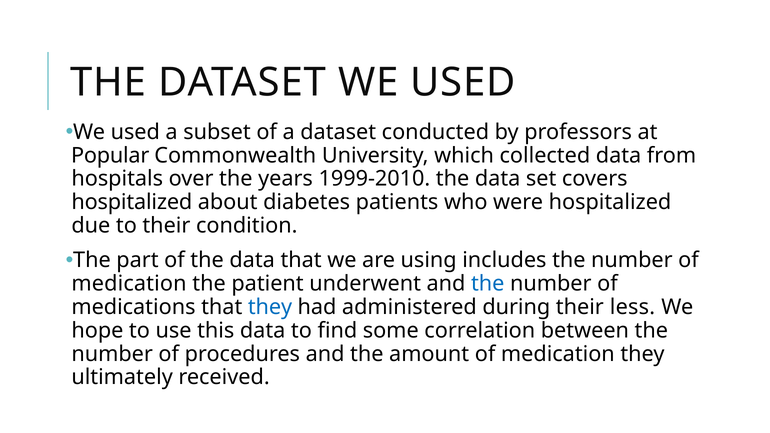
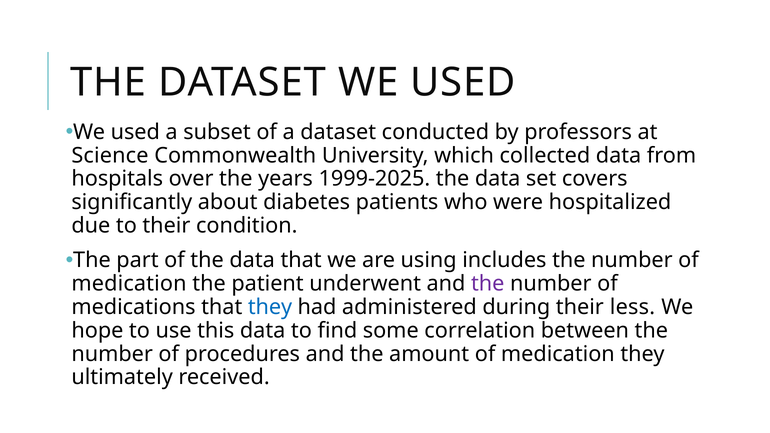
Popular: Popular -> Science
1999-2010: 1999-2010 -> 1999-2025
hospitalized at (132, 202): hospitalized -> significantly
the at (488, 284) colour: blue -> purple
